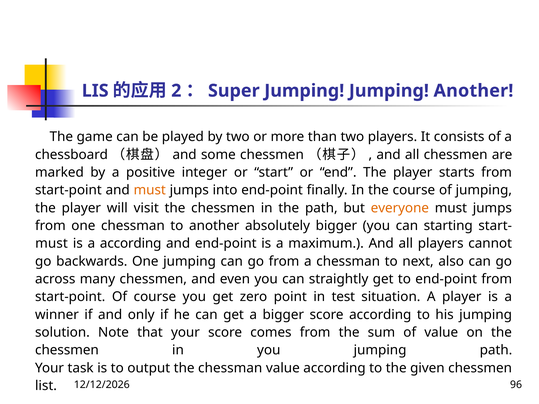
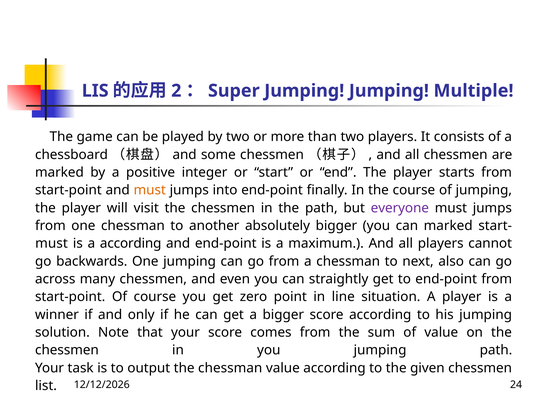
Jumping Another: Another -> Multiple
everyone colour: orange -> purple
can starting: starting -> marked
test: test -> line
96: 96 -> 24
